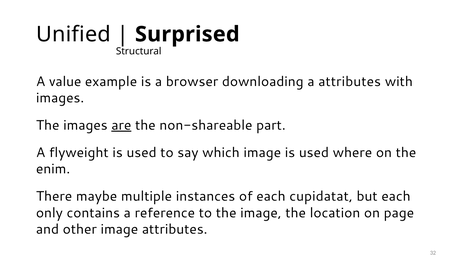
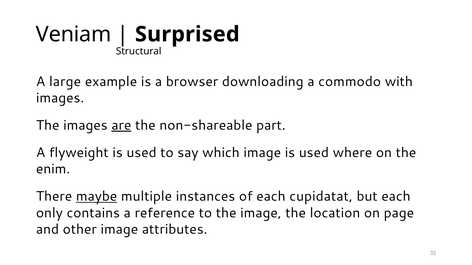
Unified: Unified -> Veniam
value: value -> large
a attributes: attributes -> commodo
maybe underline: none -> present
